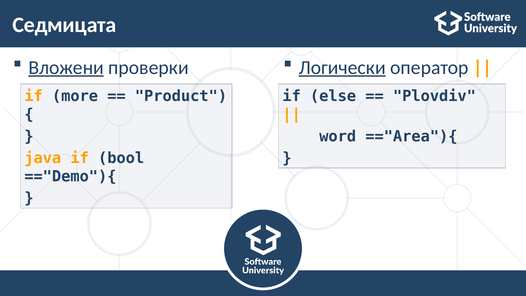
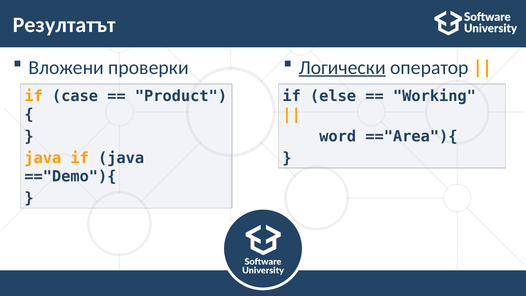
Седмицата: Седмицата -> Резултатът
Вложени underline: present -> none
more: more -> casе
Plovdiv: Plovdiv -> Working
if bool: bool -> java
